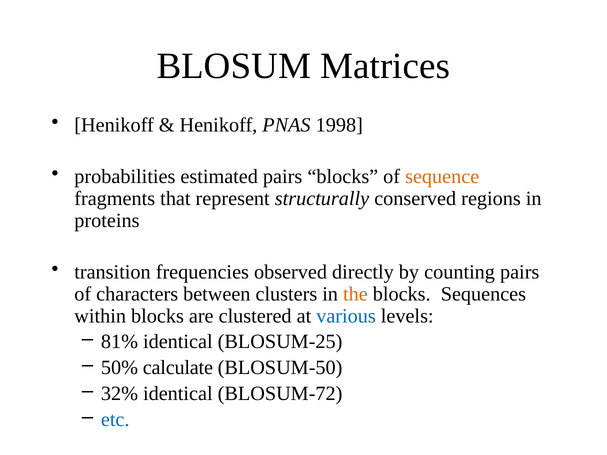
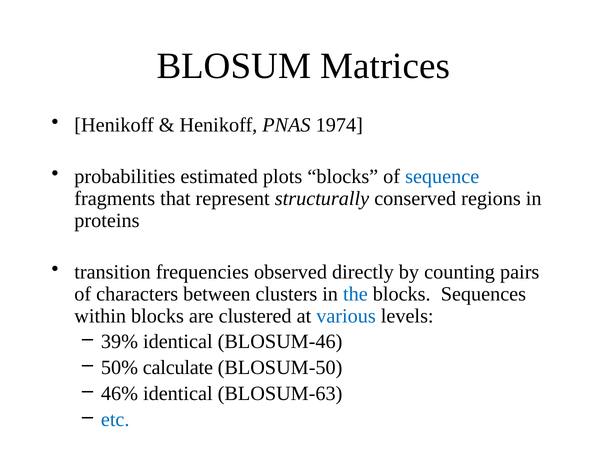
1998: 1998 -> 1974
estimated pairs: pairs -> plots
sequence colour: orange -> blue
the colour: orange -> blue
81%: 81% -> 39%
BLOSUM-25: BLOSUM-25 -> BLOSUM-46
32%: 32% -> 46%
BLOSUM-72: BLOSUM-72 -> BLOSUM-63
